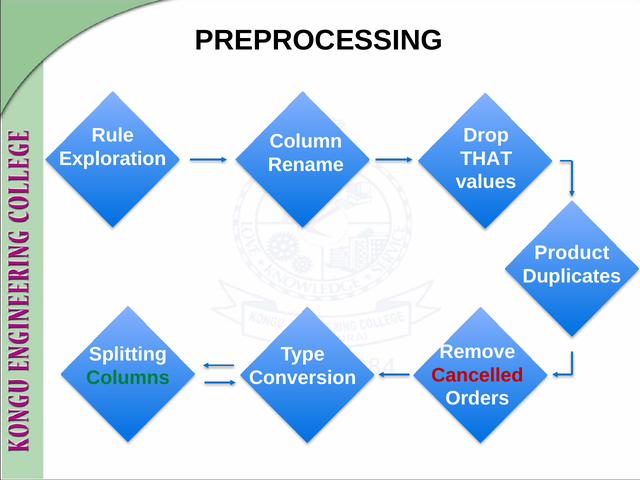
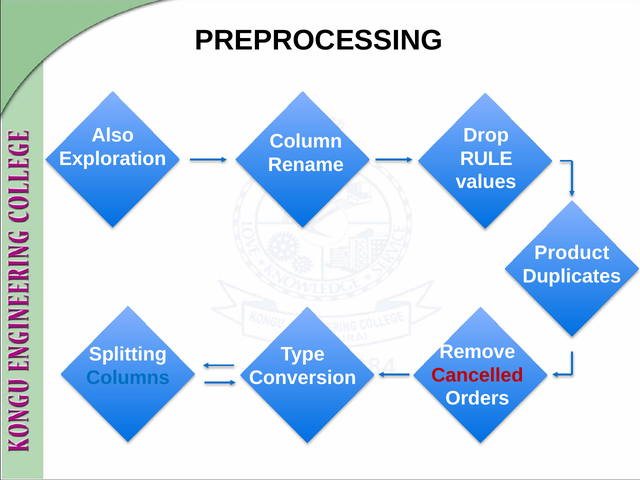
Rule: Rule -> Also
THAT: THAT -> RULE
Columns colour: green -> blue
